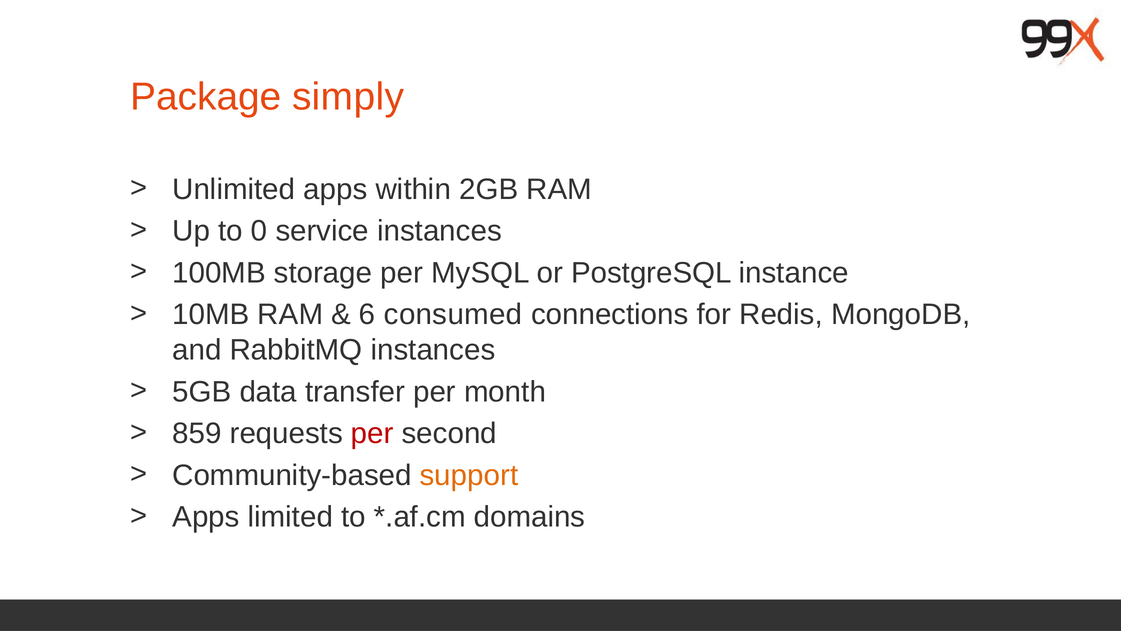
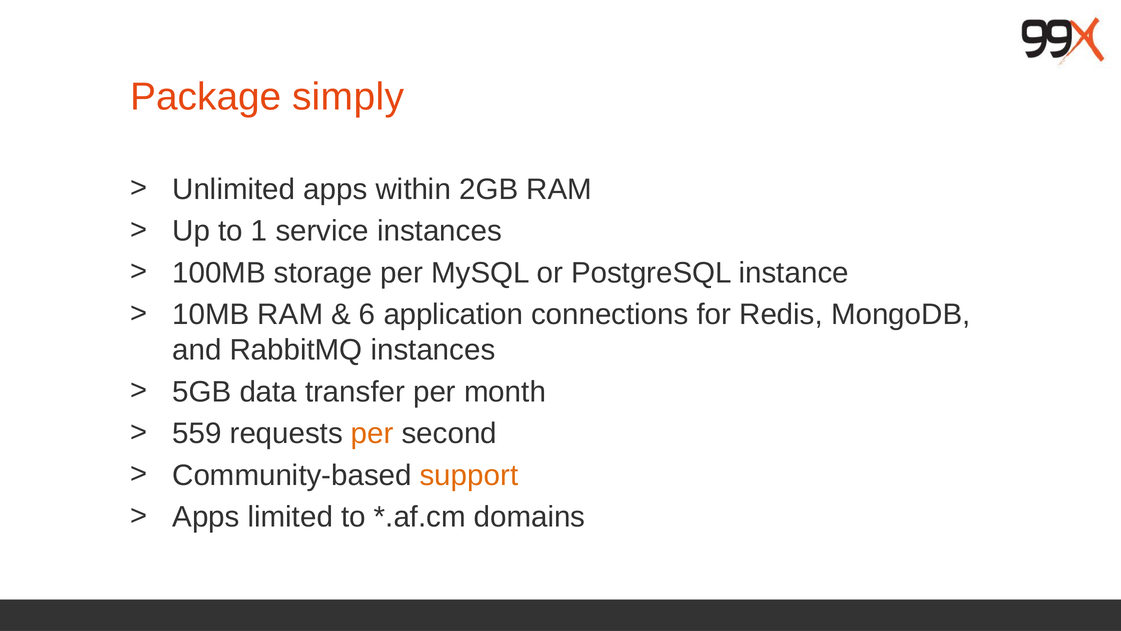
0: 0 -> 1
consumed: consumed -> application
859: 859 -> 559
per at (372, 433) colour: red -> orange
